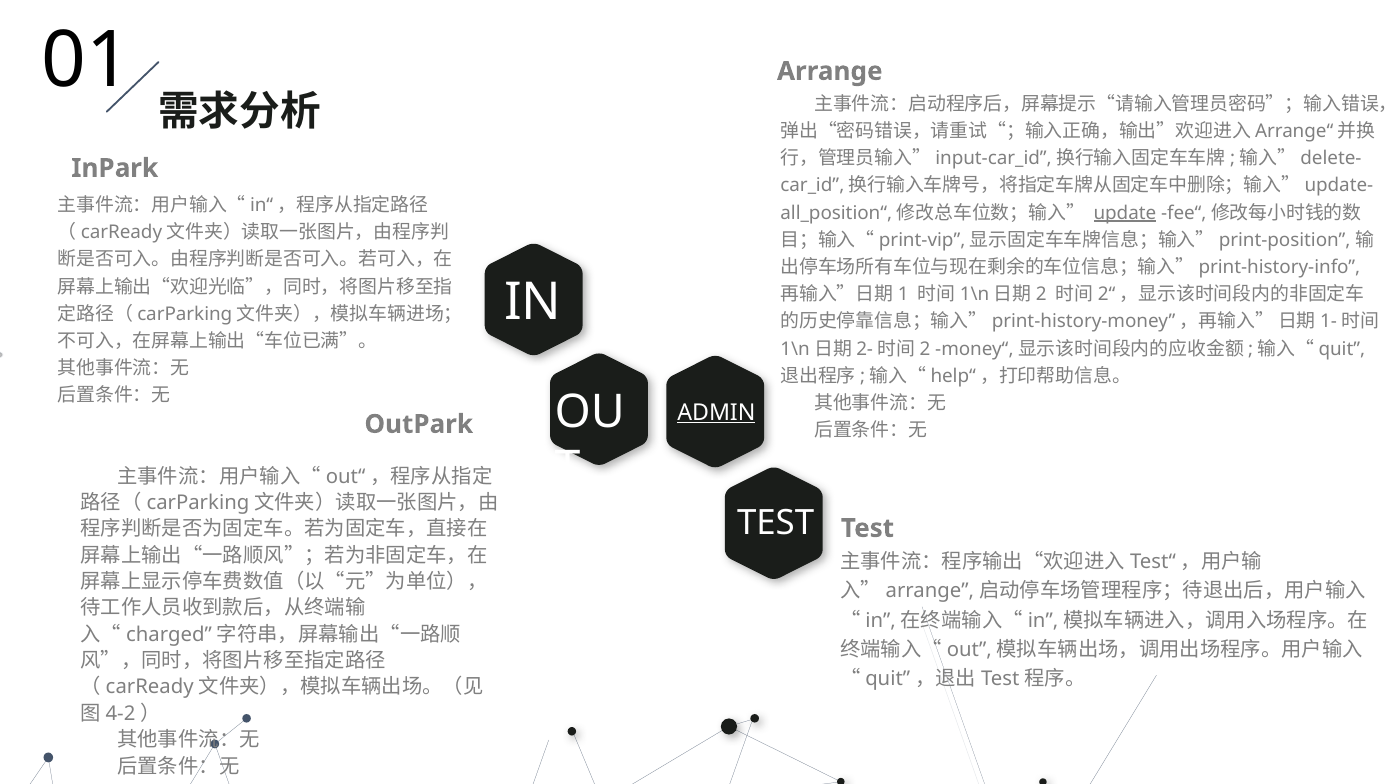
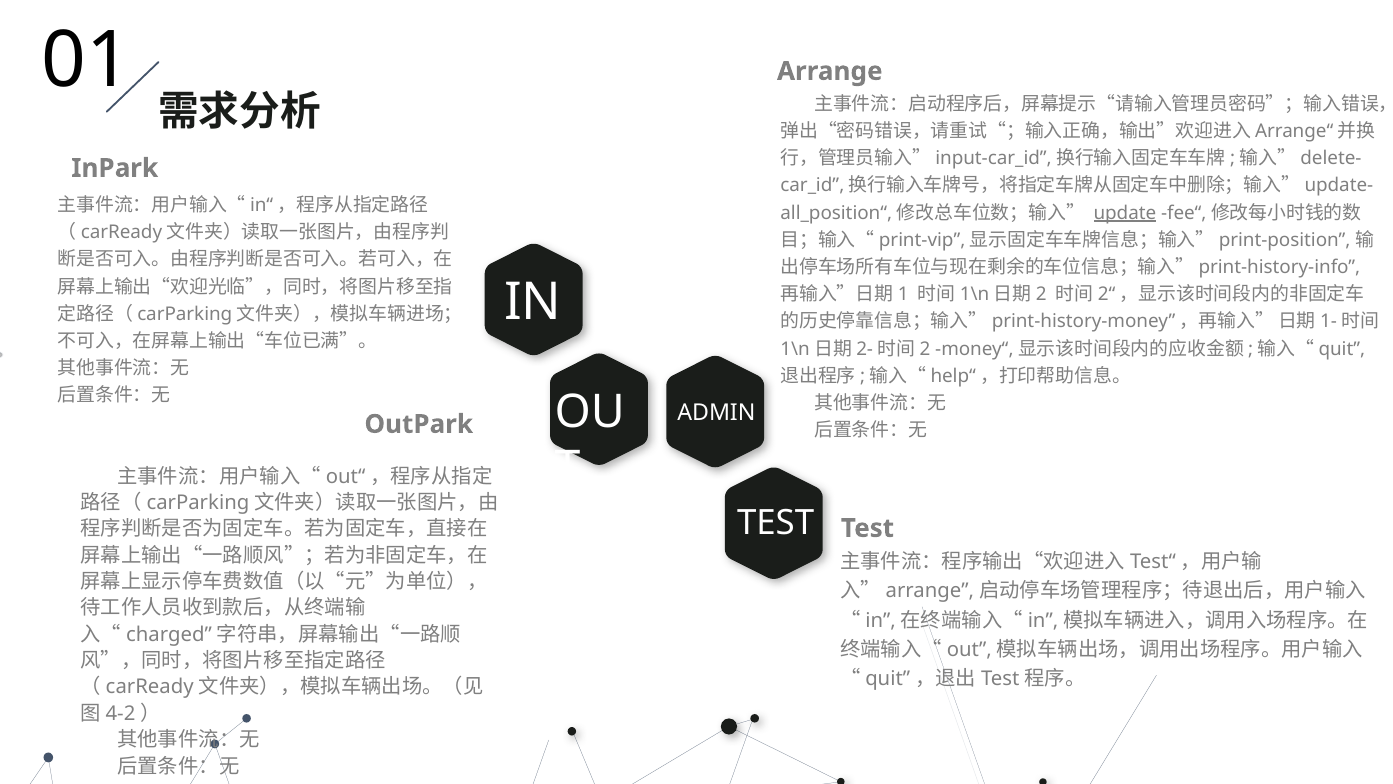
ADMIN underline: present -> none
